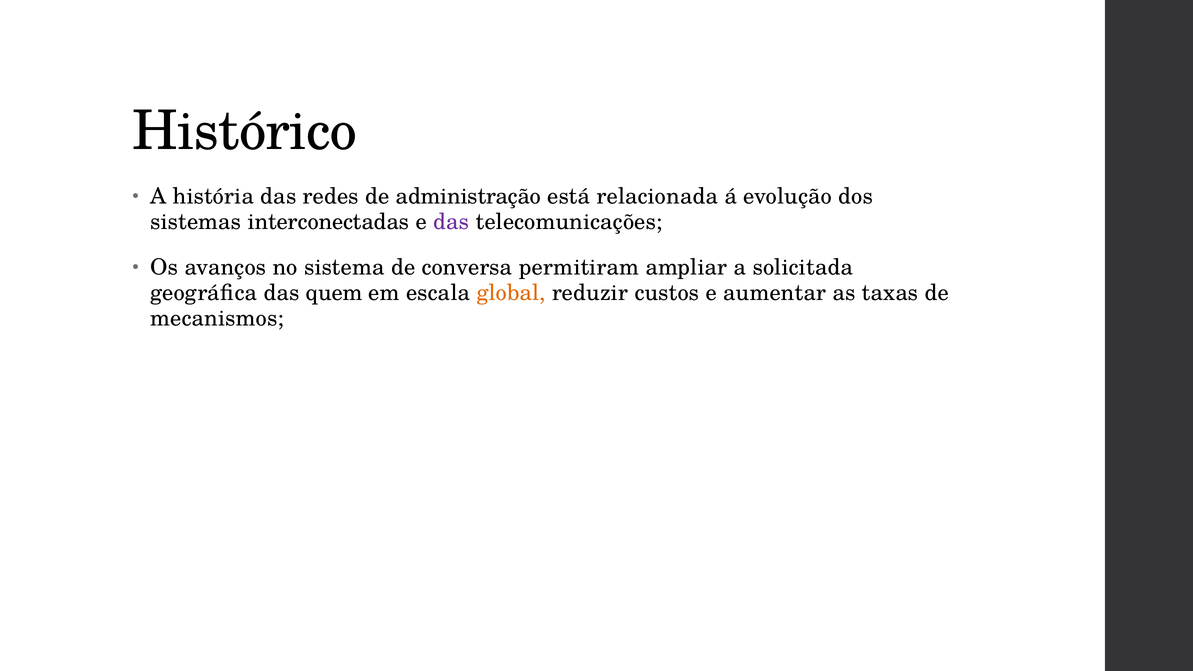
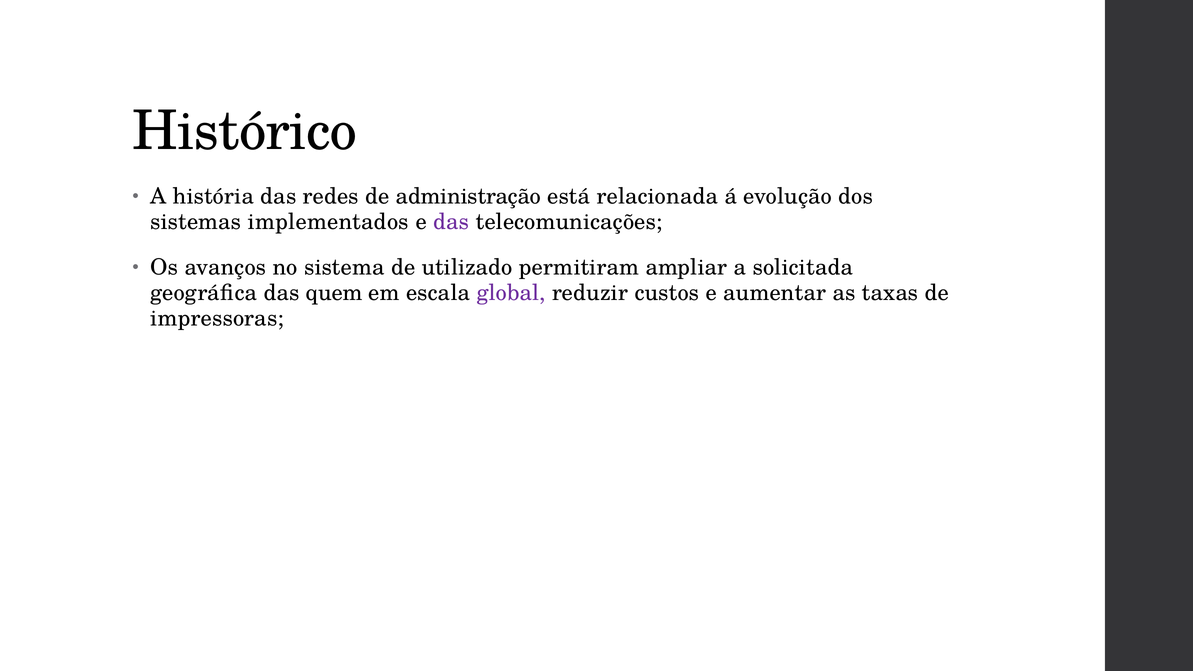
interconectadas: interconectadas -> implementados
conversa: conversa -> utilizado
global colour: orange -> purple
mecanismos: mecanismos -> impressoras
